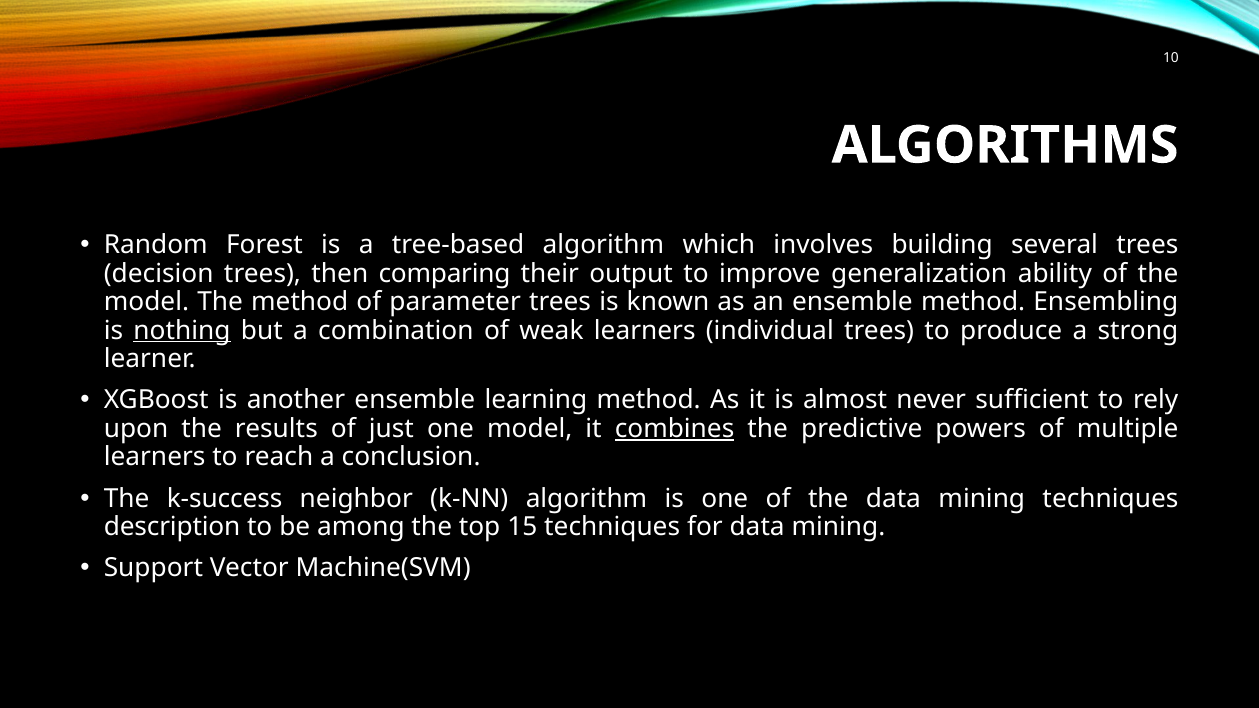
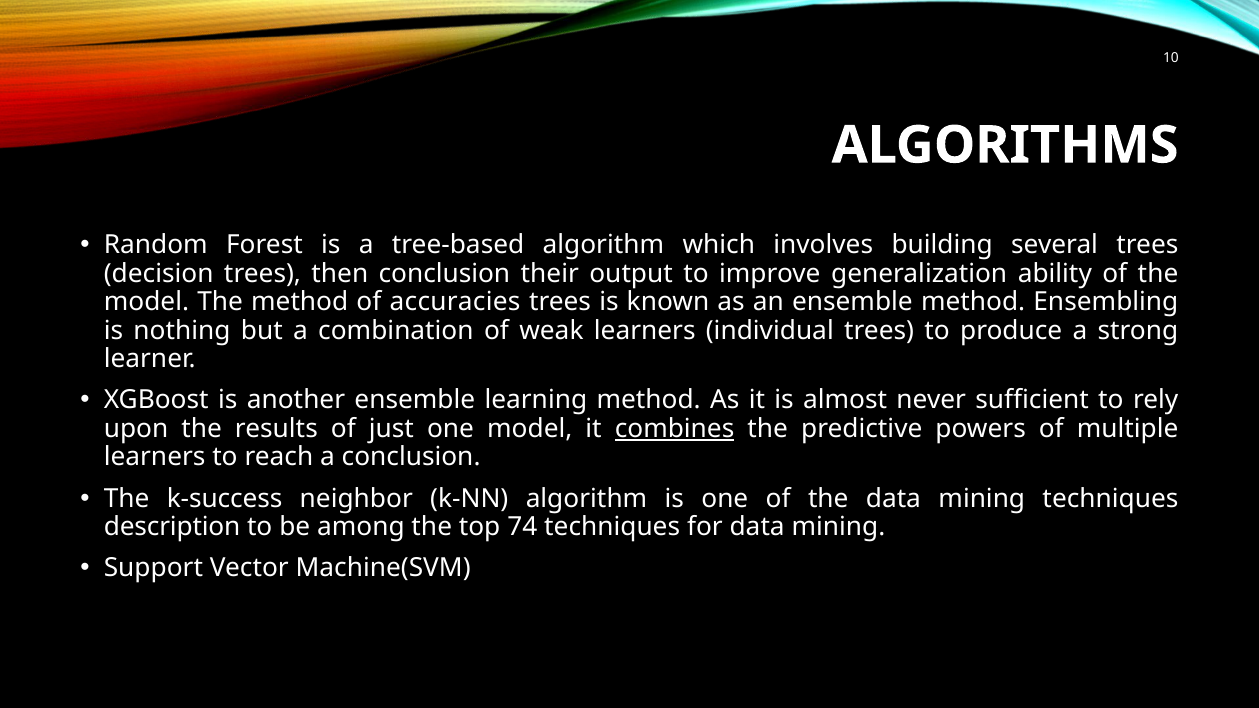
then comparing: comparing -> conclusion
parameter: parameter -> accuracies
nothing underline: present -> none
15: 15 -> 74
